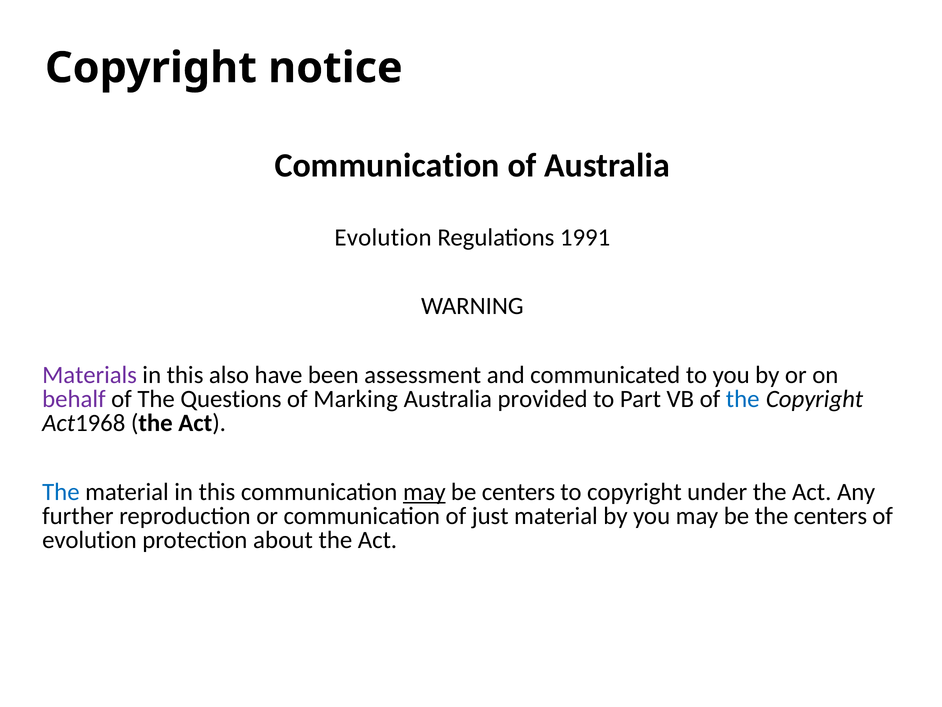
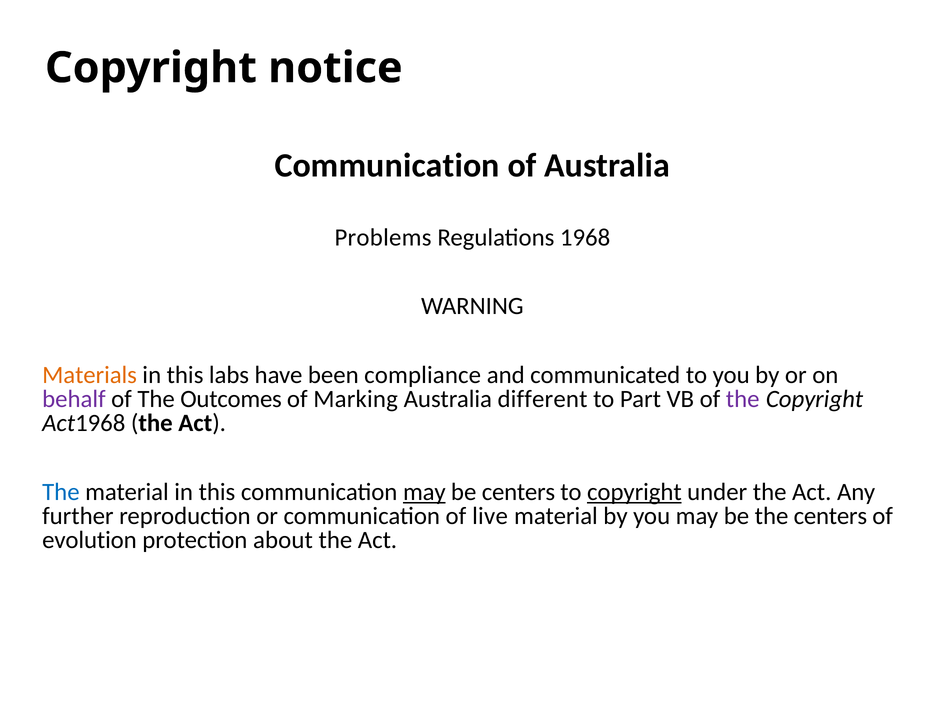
Evolution at (383, 237): Evolution -> Problems
1991: 1991 -> 1968
Materials colour: purple -> orange
also: also -> labs
assessment: assessment -> compliance
Questions: Questions -> Outcomes
provided: provided -> different
the at (743, 399) colour: blue -> purple
copyright at (634, 491) underline: none -> present
just: just -> live
